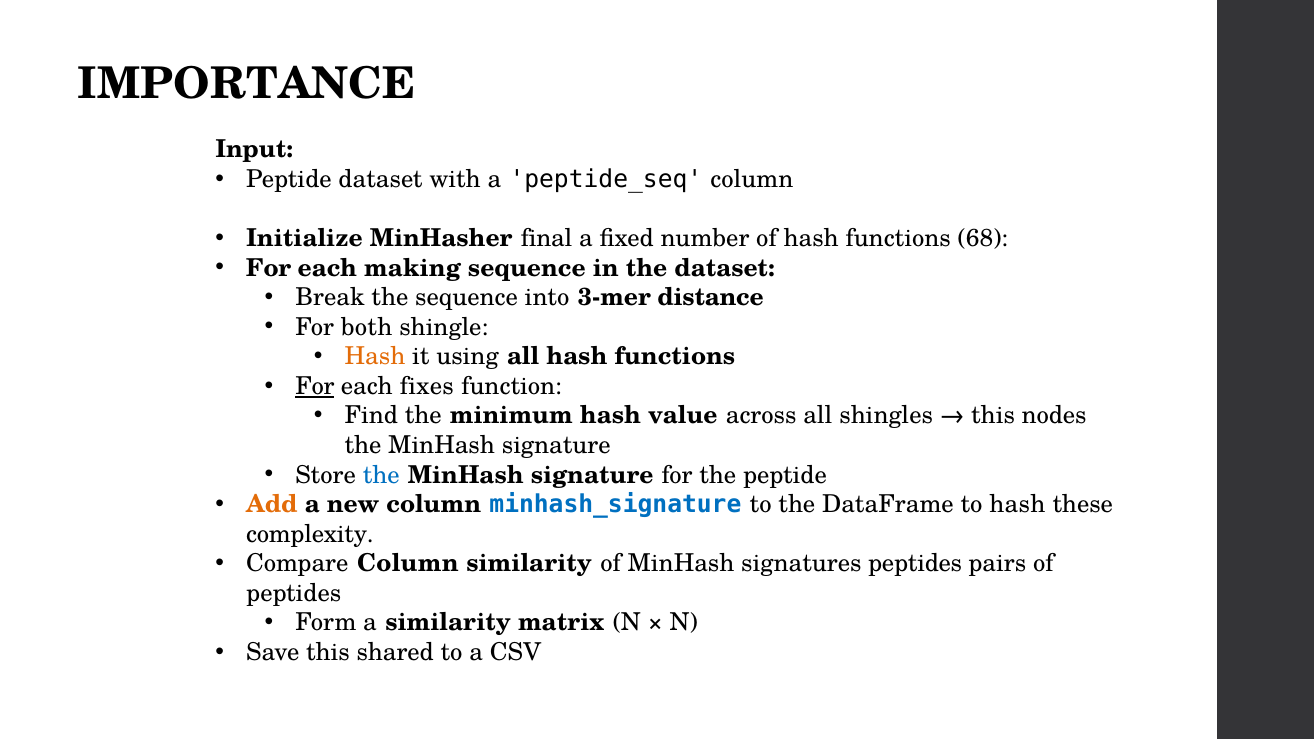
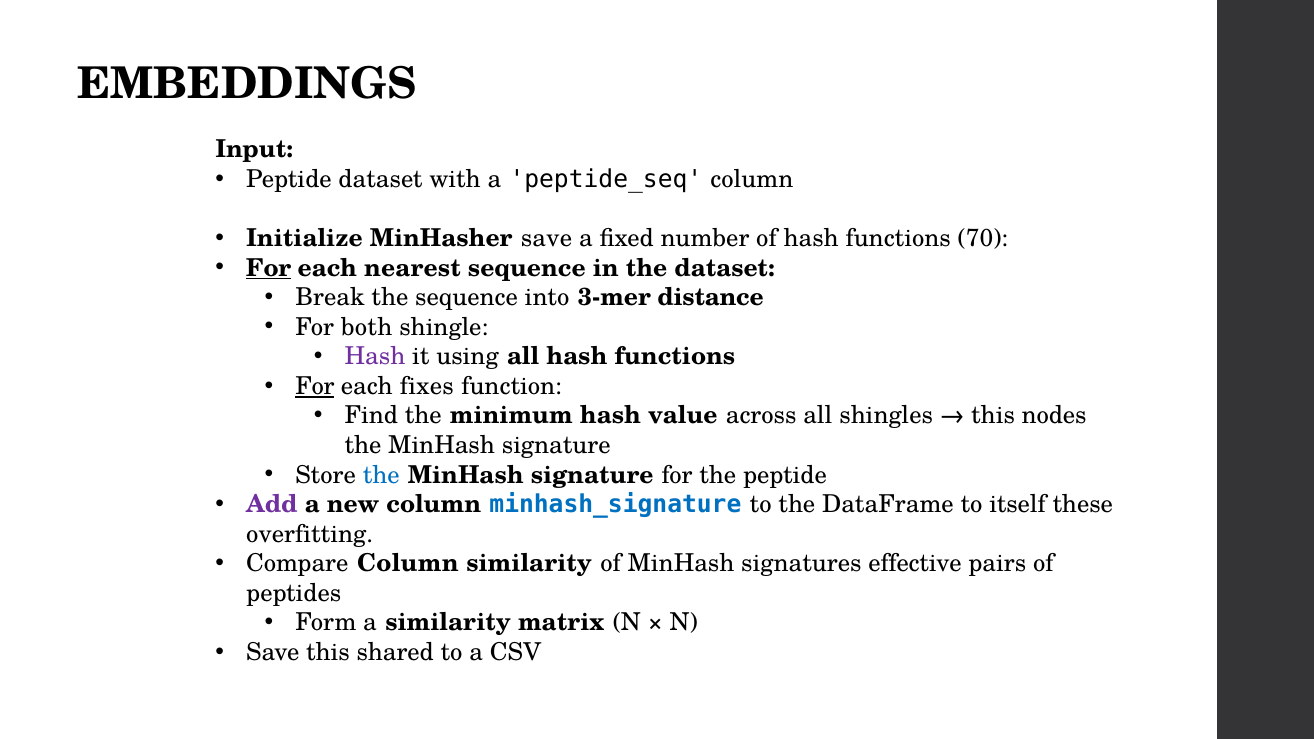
IMPORTANCE: IMPORTANCE -> EMBEDDINGS
MinHasher final: final -> save
68: 68 -> 70
For at (269, 268) underline: none -> present
making: making -> nearest
Hash at (375, 357) colour: orange -> purple
Add colour: orange -> purple
to hash: hash -> itself
complexity: complexity -> overfitting
signatures peptides: peptides -> effective
